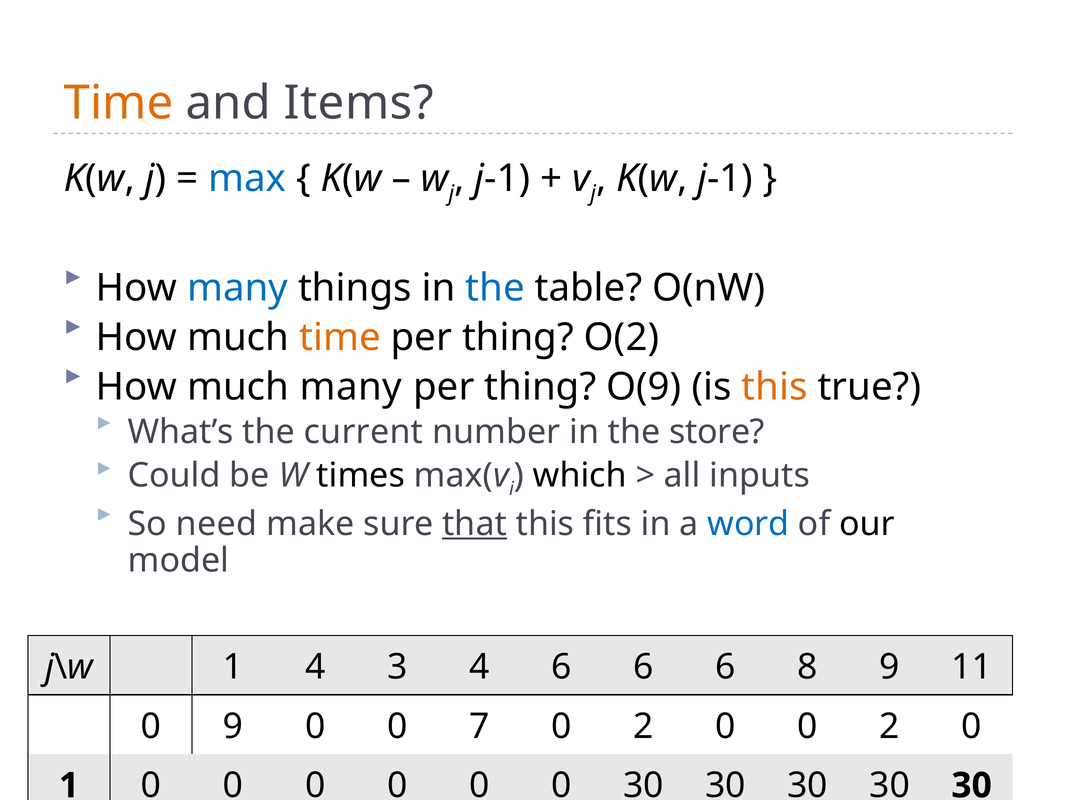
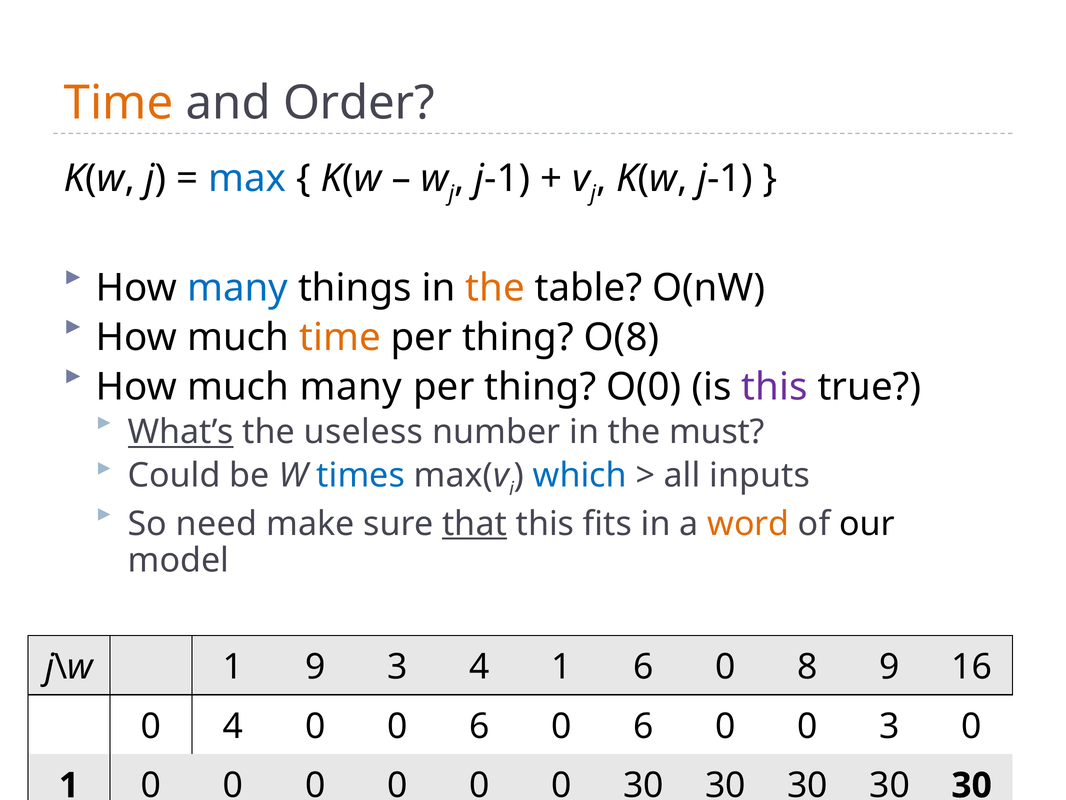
Items: Items -> Order
the at (495, 288) colour: blue -> orange
O(2: O(2 -> O(8
O(9: O(9 -> O(0
this at (774, 387) colour: orange -> purple
What’s underline: none -> present
current: current -> useless
store: store -> must
times colour: black -> blue
which colour: black -> blue
word colour: blue -> orange
1 4: 4 -> 9
4 6: 6 -> 1
6 at (725, 667): 6 -> 0
11: 11 -> 16
0 9: 9 -> 4
0 0 7: 7 -> 6
2 at (643, 726): 2 -> 6
0 0 2: 2 -> 3
